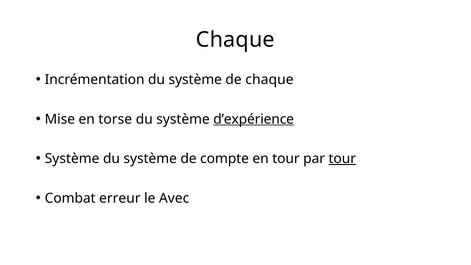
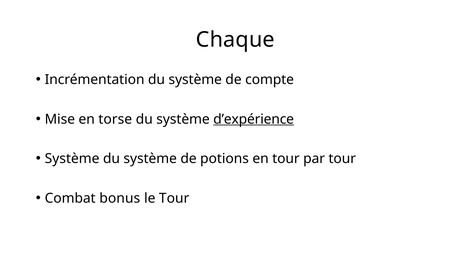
de chaque: chaque -> compte
compte: compte -> potions
tour at (342, 159) underline: present -> none
erreur: erreur -> bonus
le Avec: Avec -> Tour
